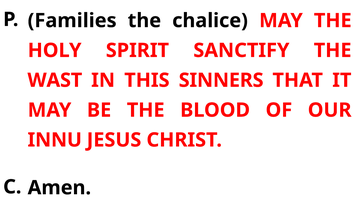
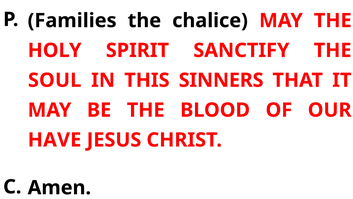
WAST: WAST -> SOUL
INNU: INNU -> HAVE
